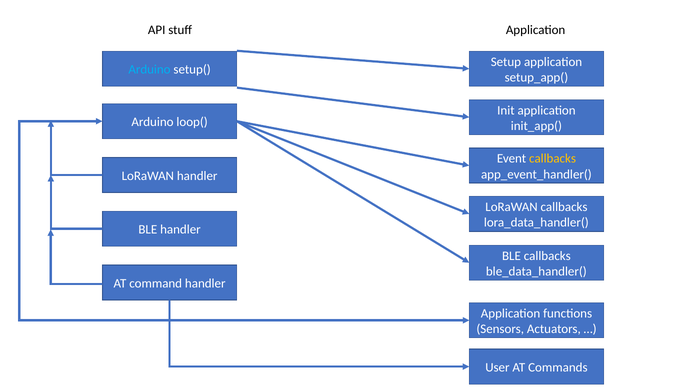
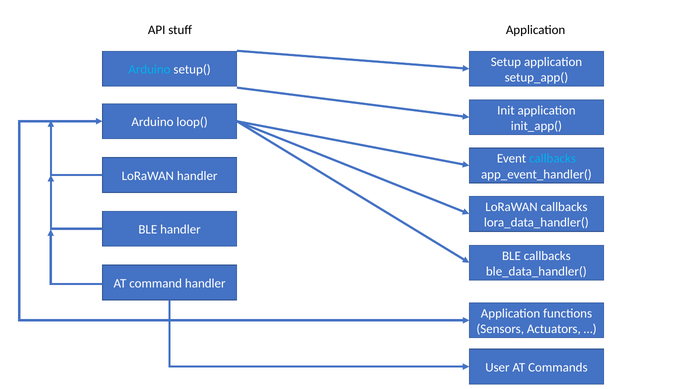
callbacks at (553, 159) colour: yellow -> light blue
